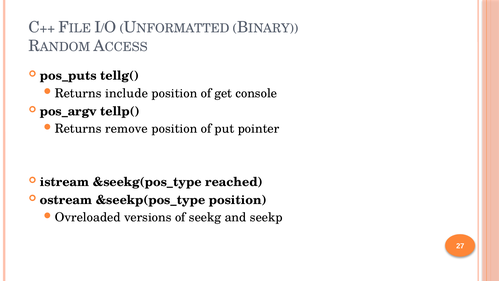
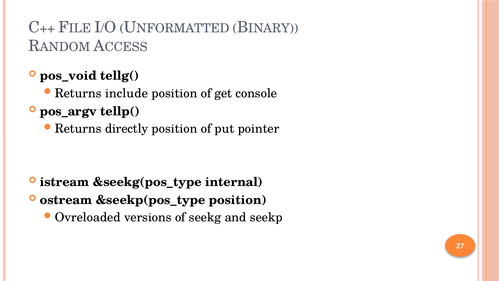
pos_puts: pos_puts -> pos_void
remove: remove -> directly
reached: reached -> internal
